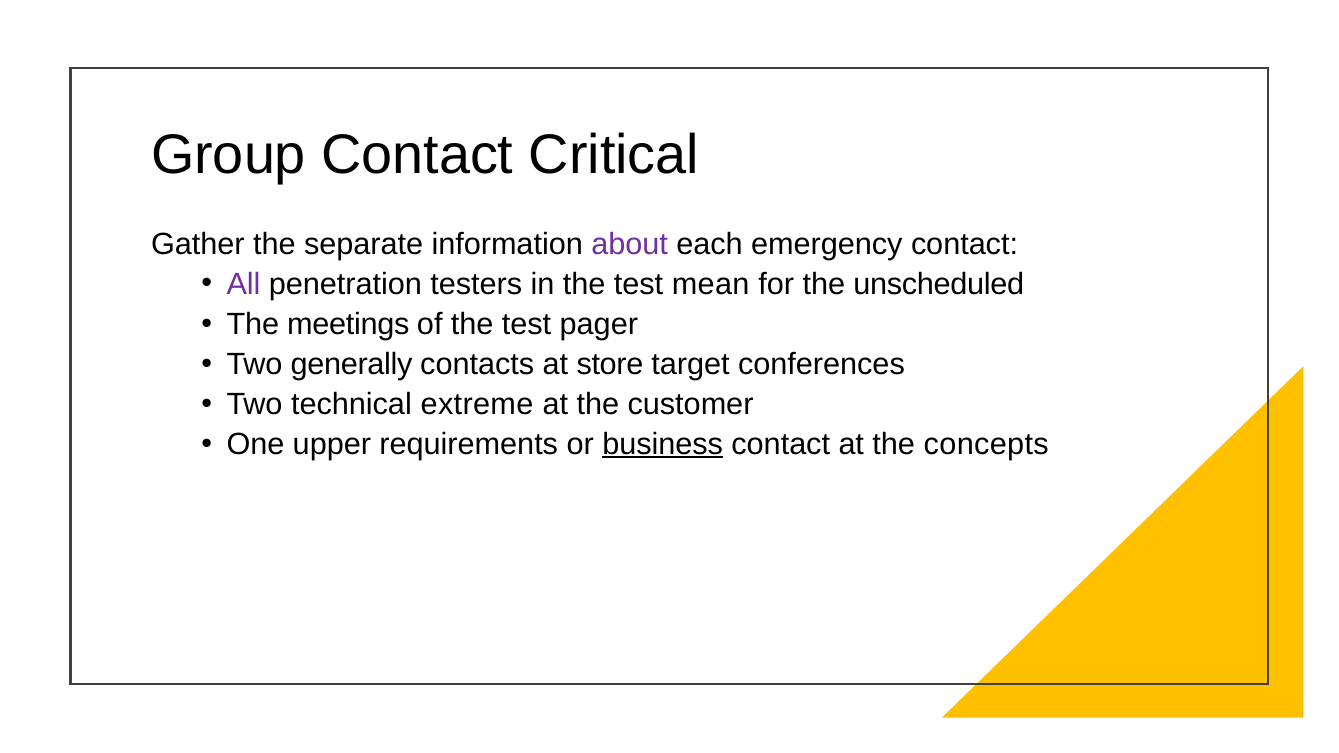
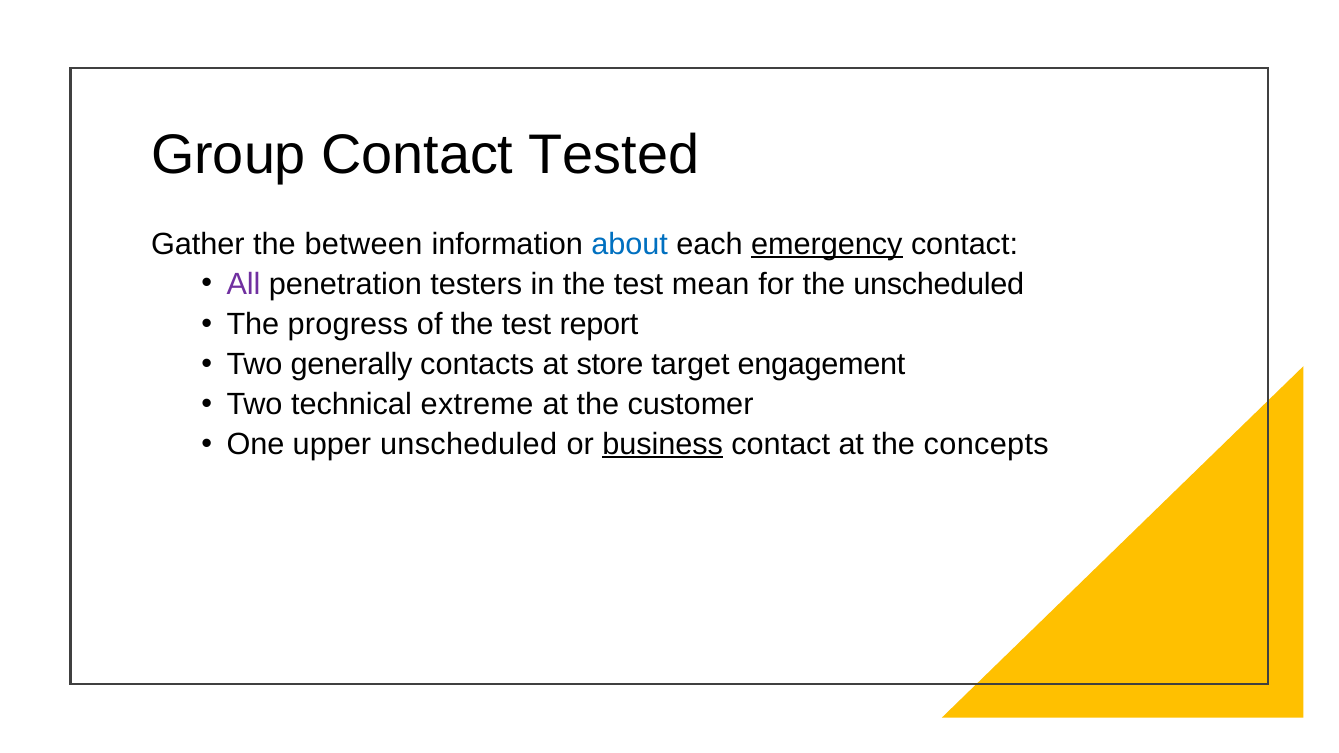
Critical: Critical -> Tested
separate: separate -> between
about colour: purple -> blue
emergency underline: none -> present
meetings: meetings -> progress
pager: pager -> report
conferences: conferences -> engagement
upper requirements: requirements -> unscheduled
